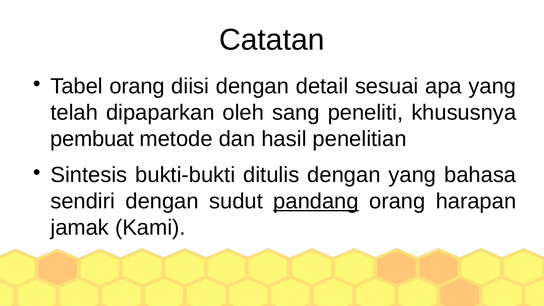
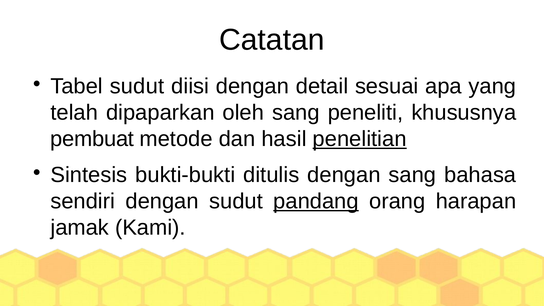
Tabel orang: orang -> sudut
penelitian underline: none -> present
dengan yang: yang -> sang
